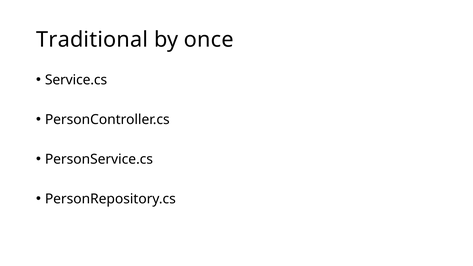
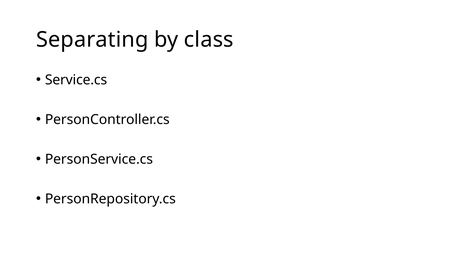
Traditional: Traditional -> Separating
once: once -> class
